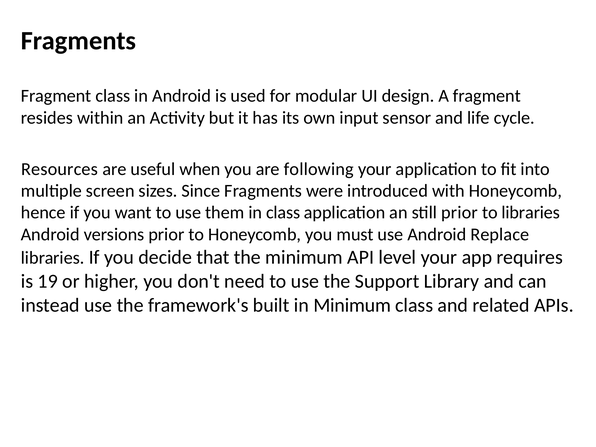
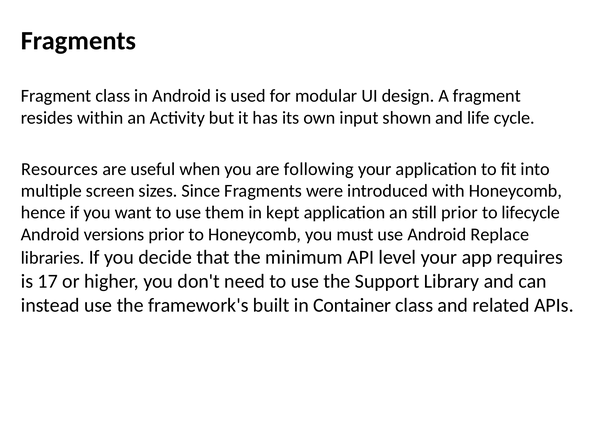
sensor: sensor -> shown
in class: class -> kept
to libraries: libraries -> lifecycle
19: 19 -> 17
in Minimum: Minimum -> Container
